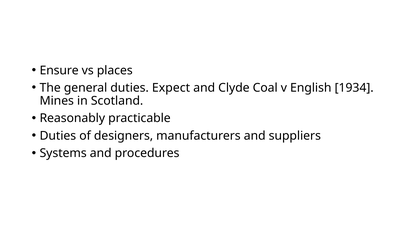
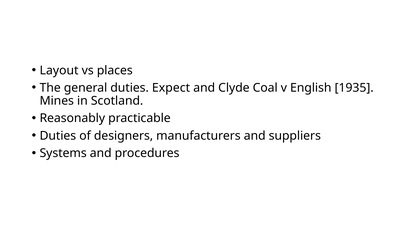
Ensure: Ensure -> Layout
1934: 1934 -> 1935
